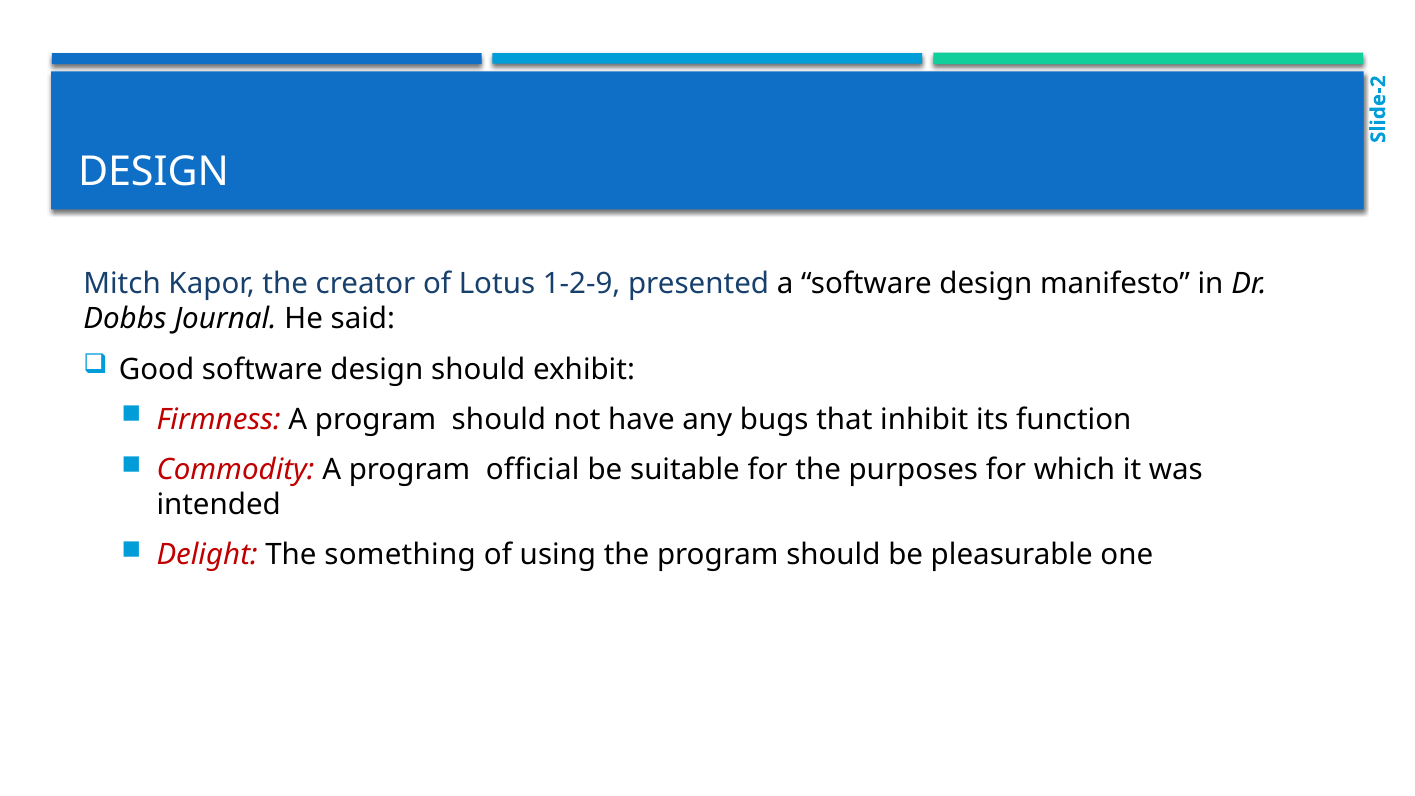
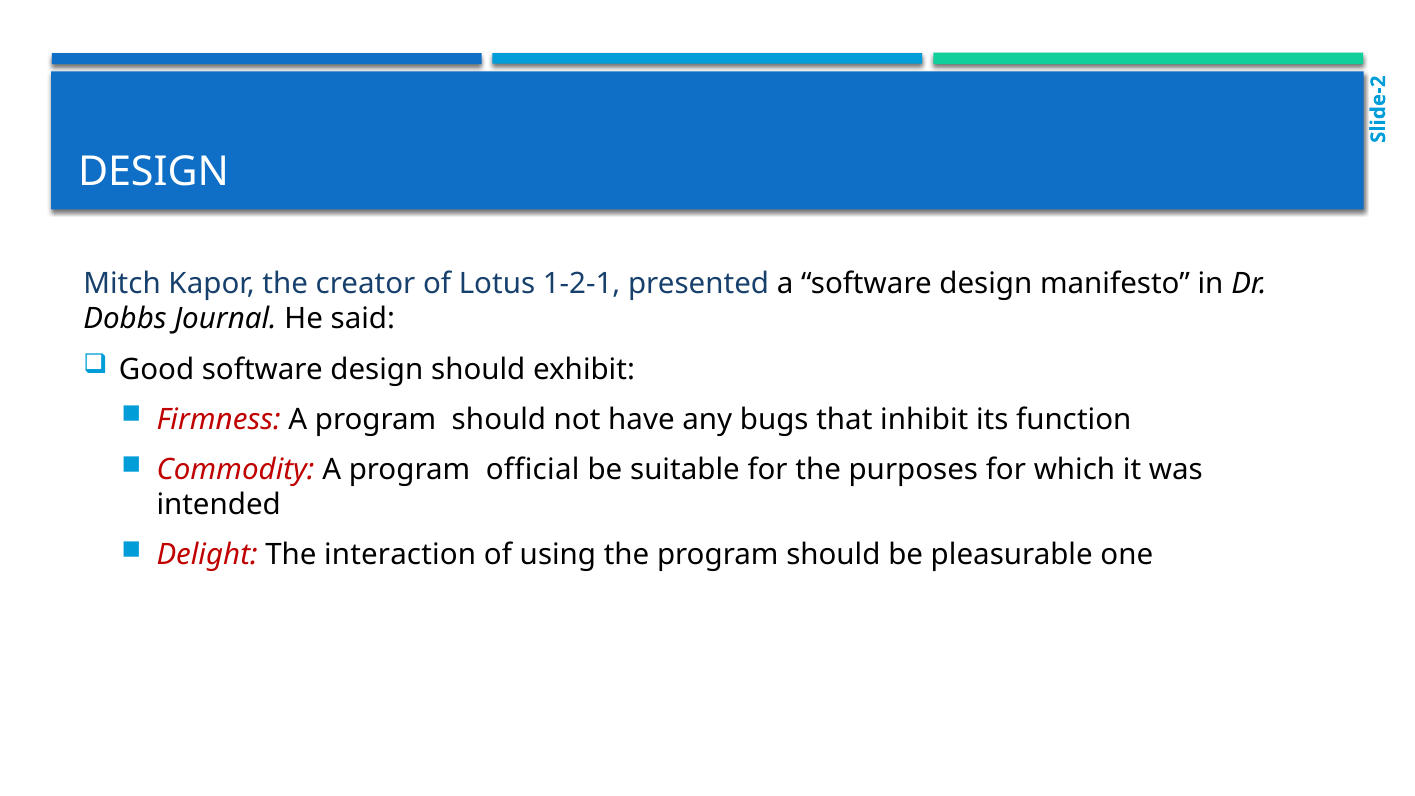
1-2-9: 1-2-9 -> 1-2-1
something: something -> interaction
